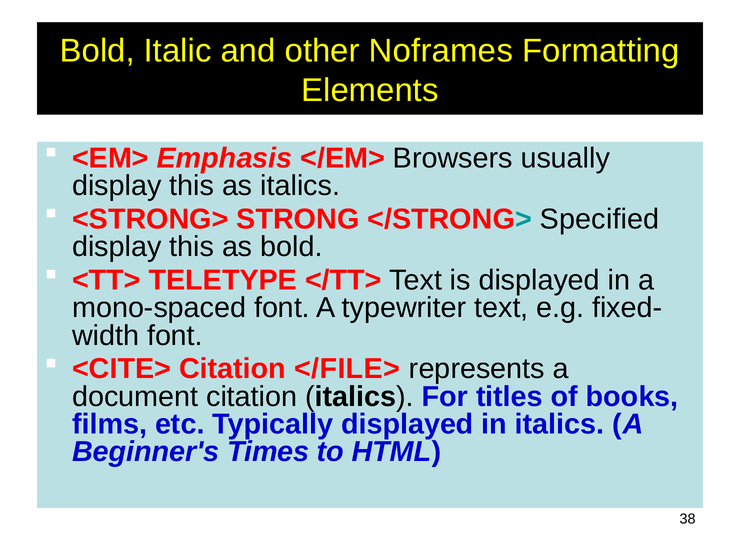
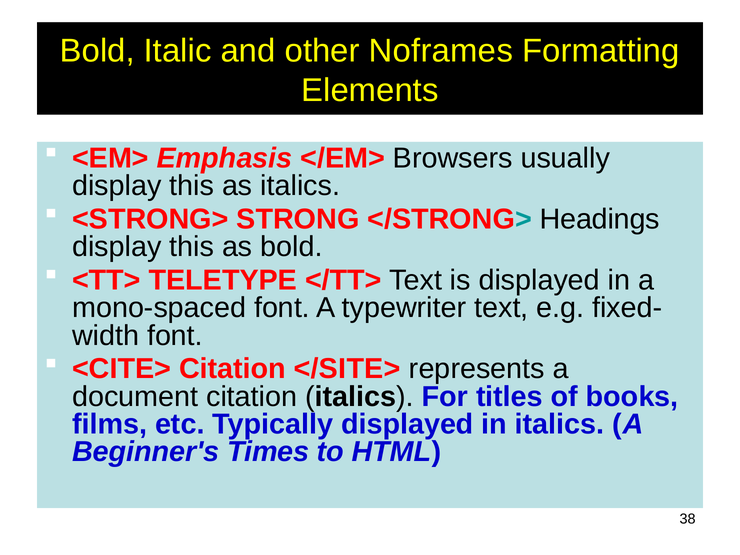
Specified: Specified -> Headings
</FILE>: </FILE> -> </SITE>
